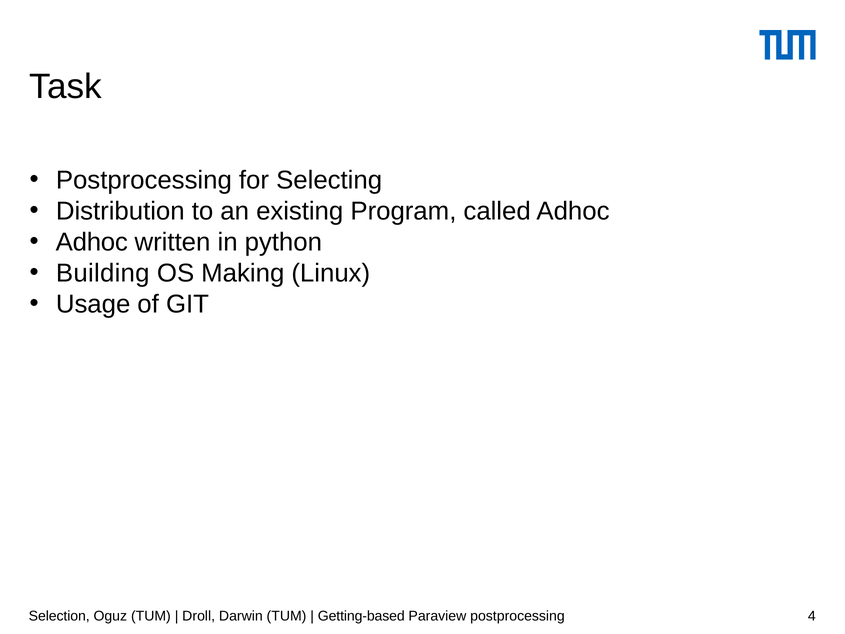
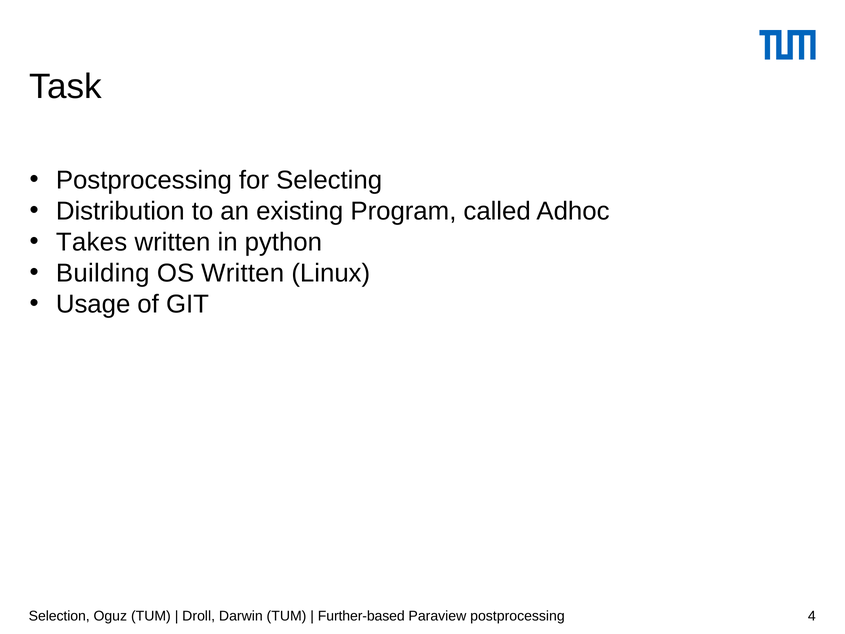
Adhoc at (92, 242): Adhoc -> Takes
OS Making: Making -> Written
Getting-based: Getting-based -> Further-based
